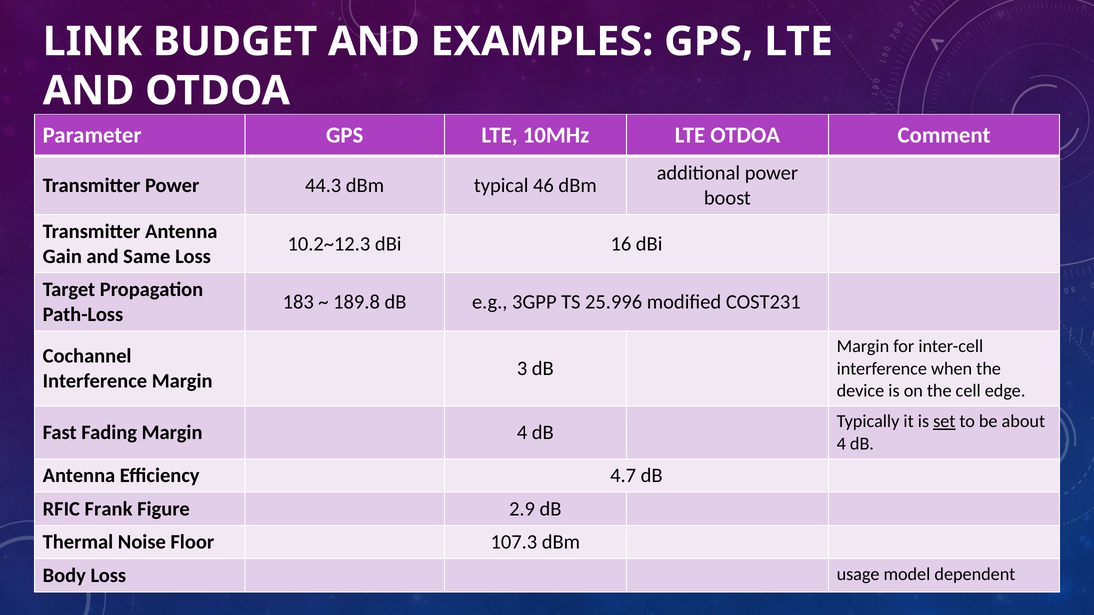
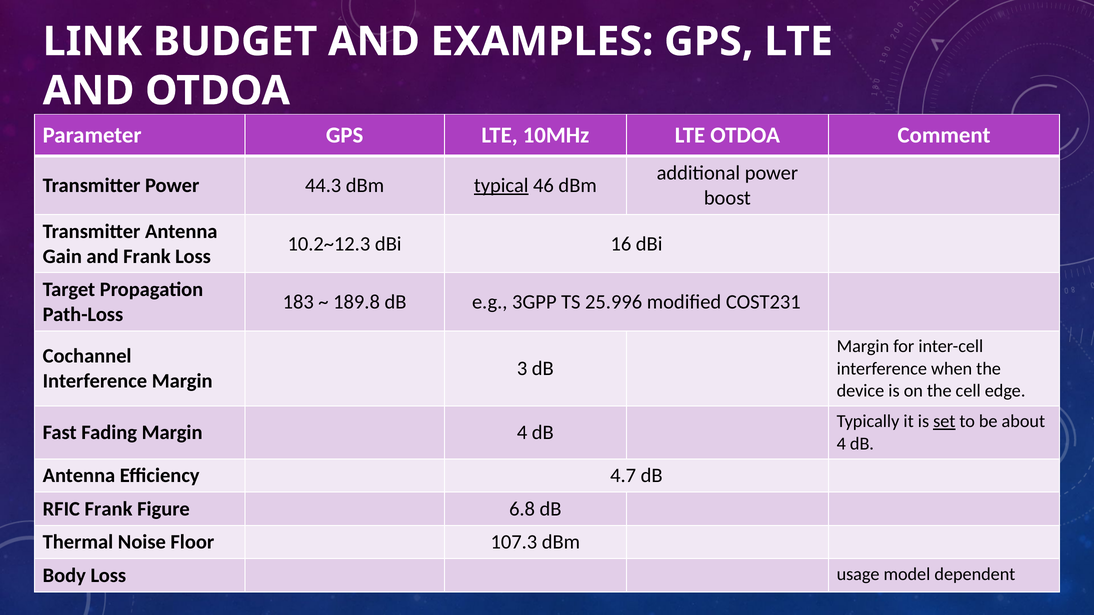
typical underline: none -> present
and Same: Same -> Frank
2.9: 2.9 -> 6.8
